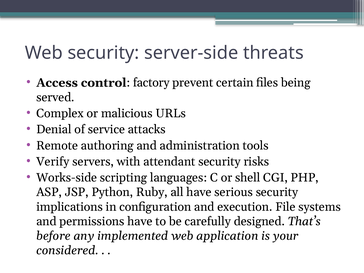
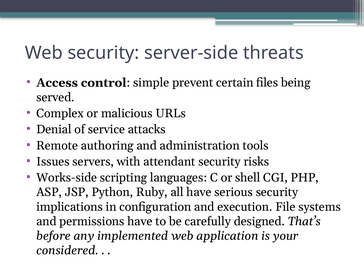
factory: factory -> simple
Verify: Verify -> Issues
